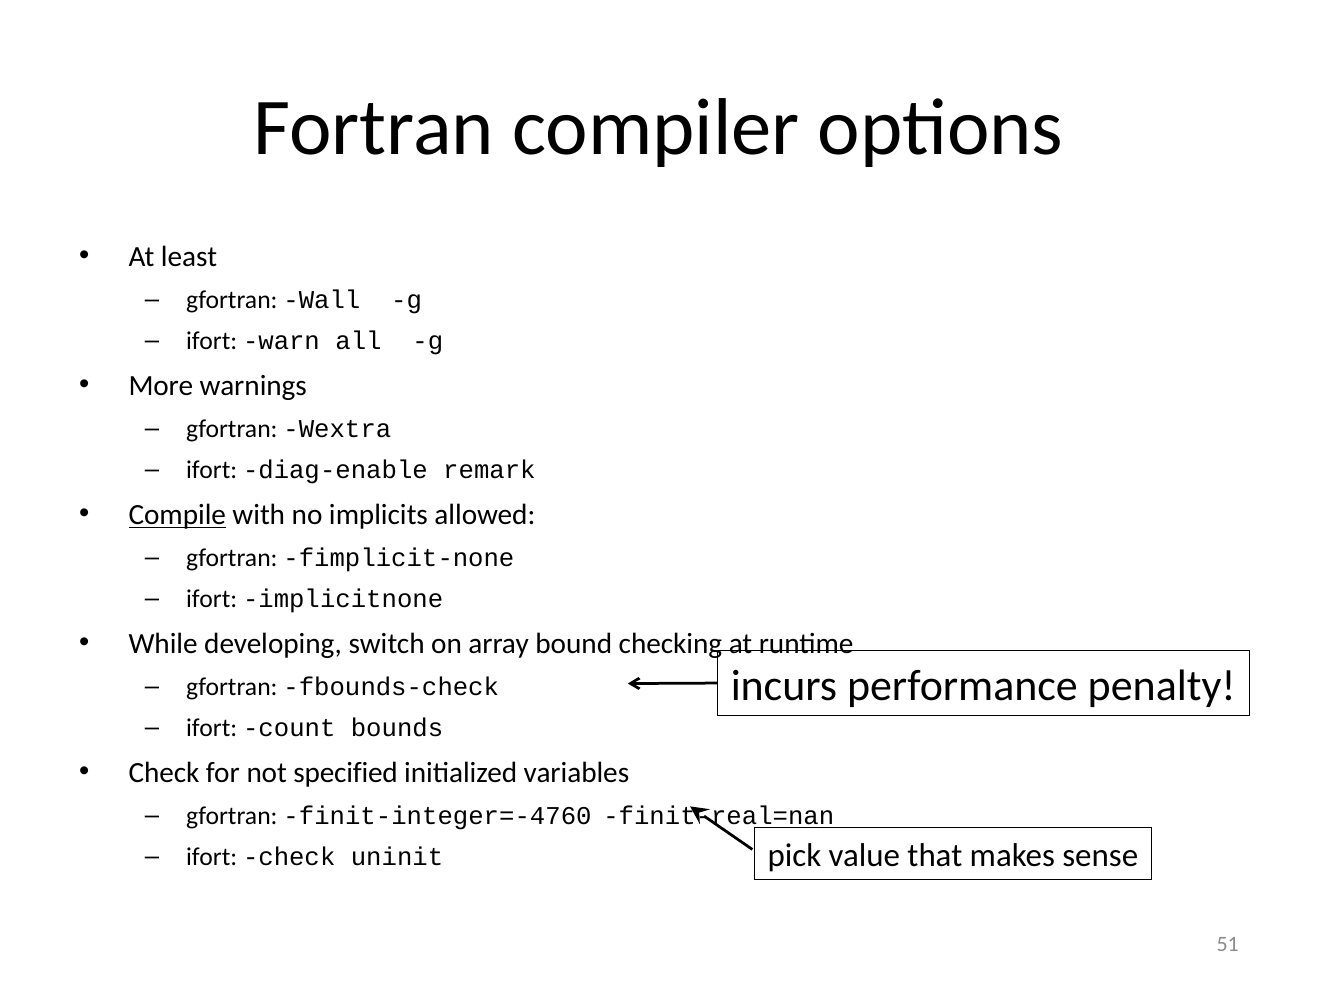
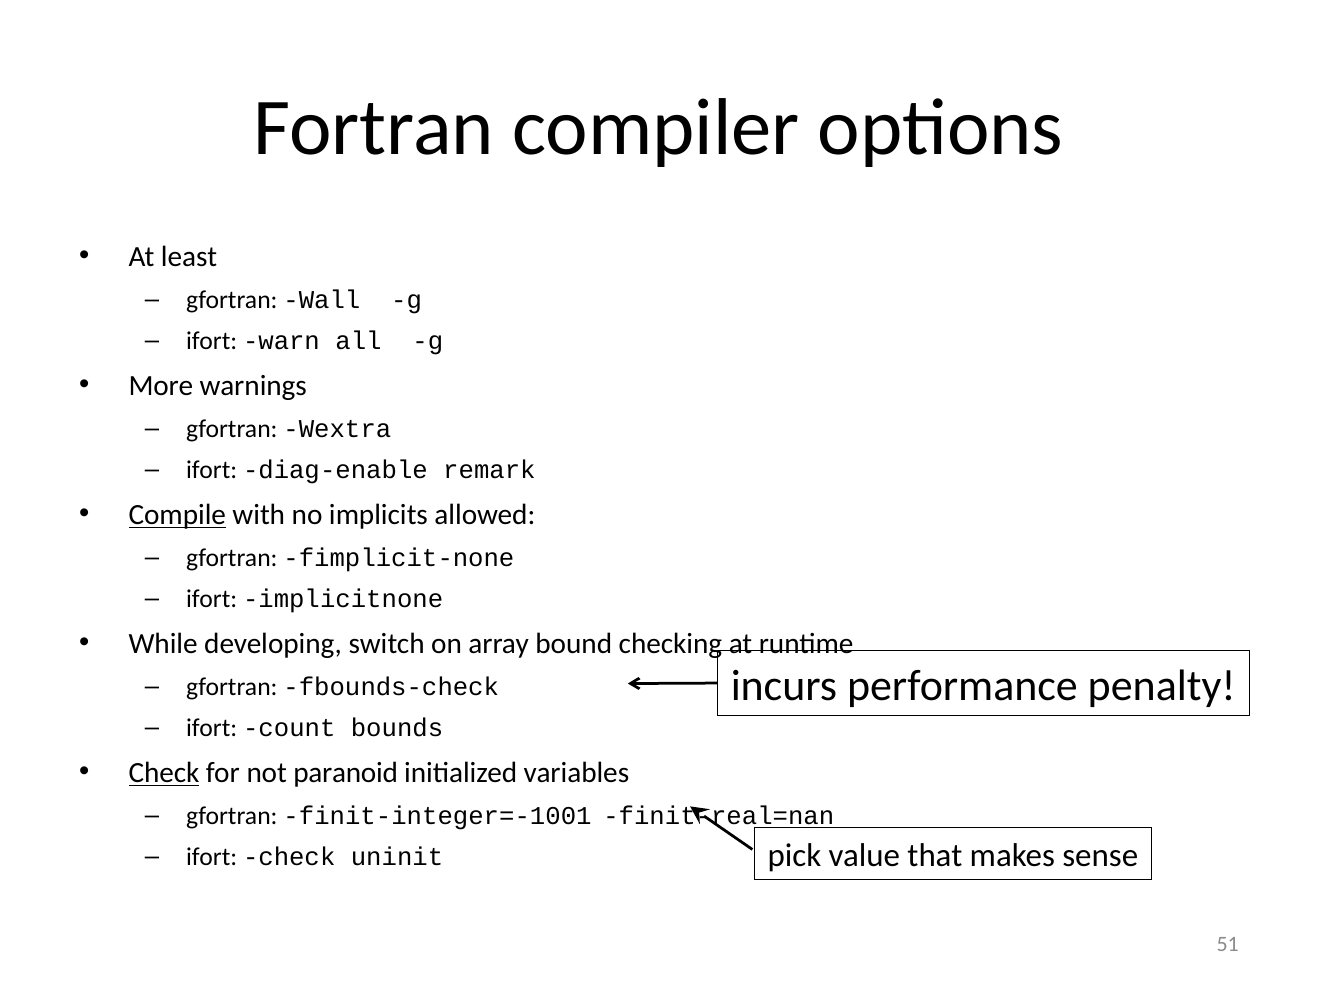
Check at (164, 773) underline: none -> present
specified: specified -> paranoid
finit-integer=-4760: finit-integer=-4760 -> finit-integer=-1001
